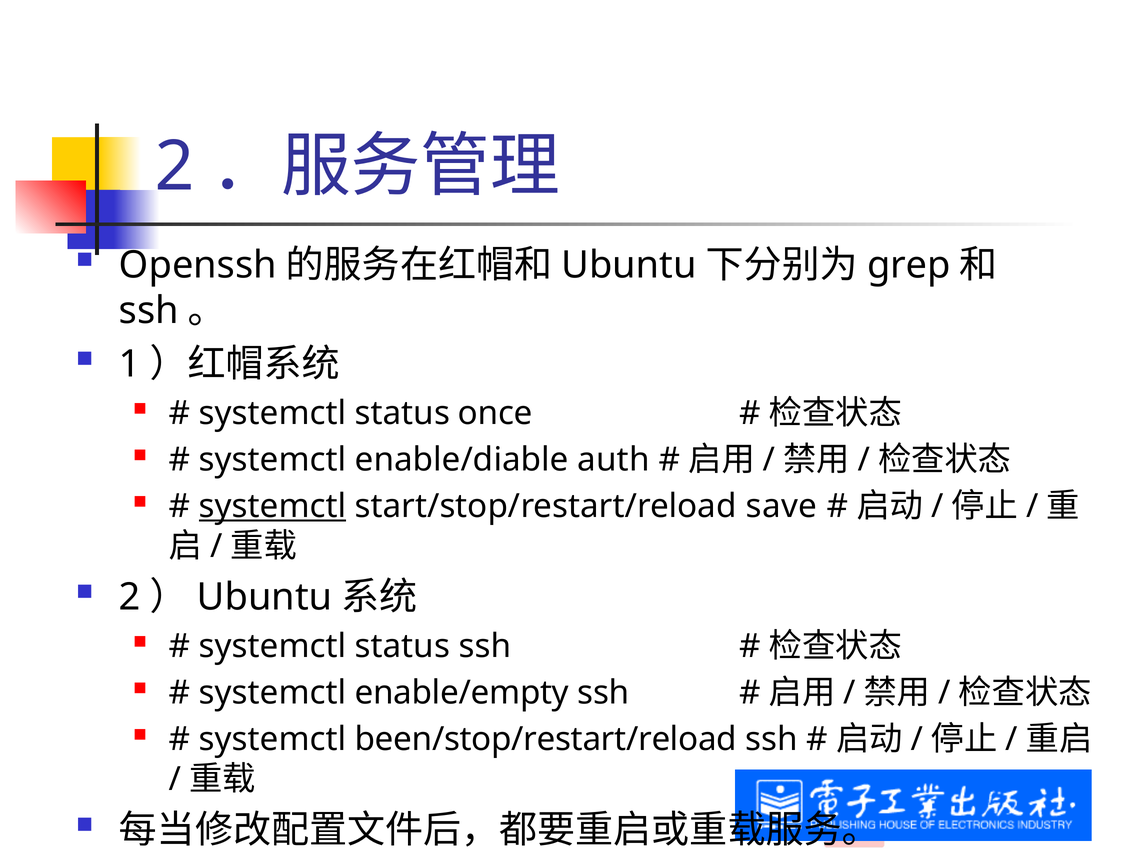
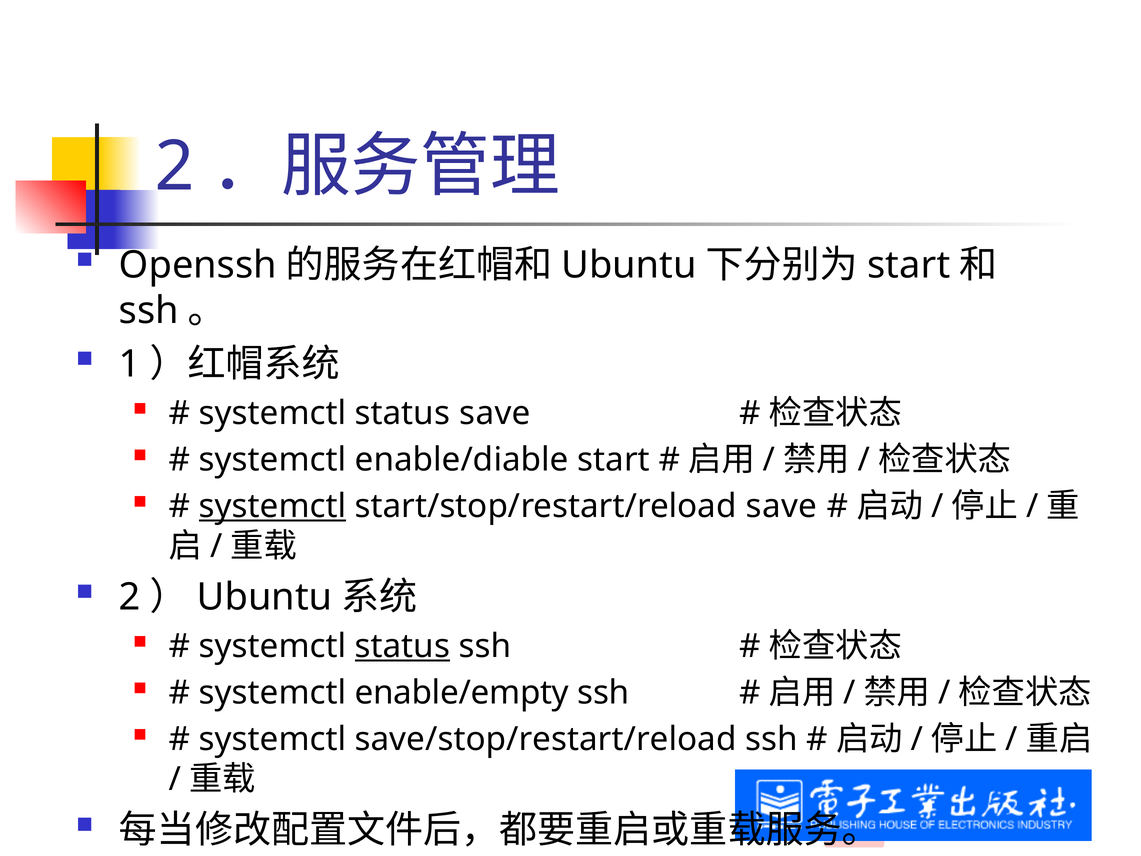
grep at (909, 265): grep -> start
status once: once -> save
enable/diable auth: auth -> start
status at (402, 646) underline: none -> present
been/stop/restart/reload: been/stop/restart/reload -> save/stop/restart/reload
